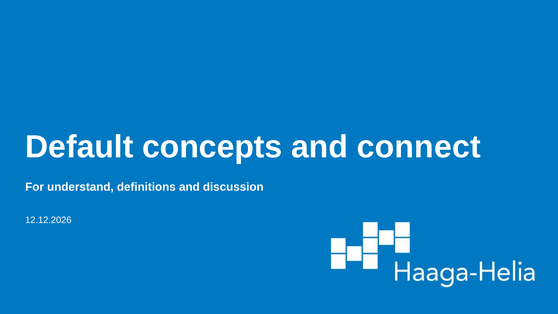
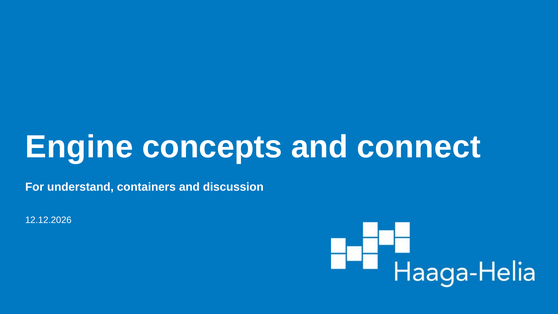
Default: Default -> Engine
definitions: definitions -> containers
